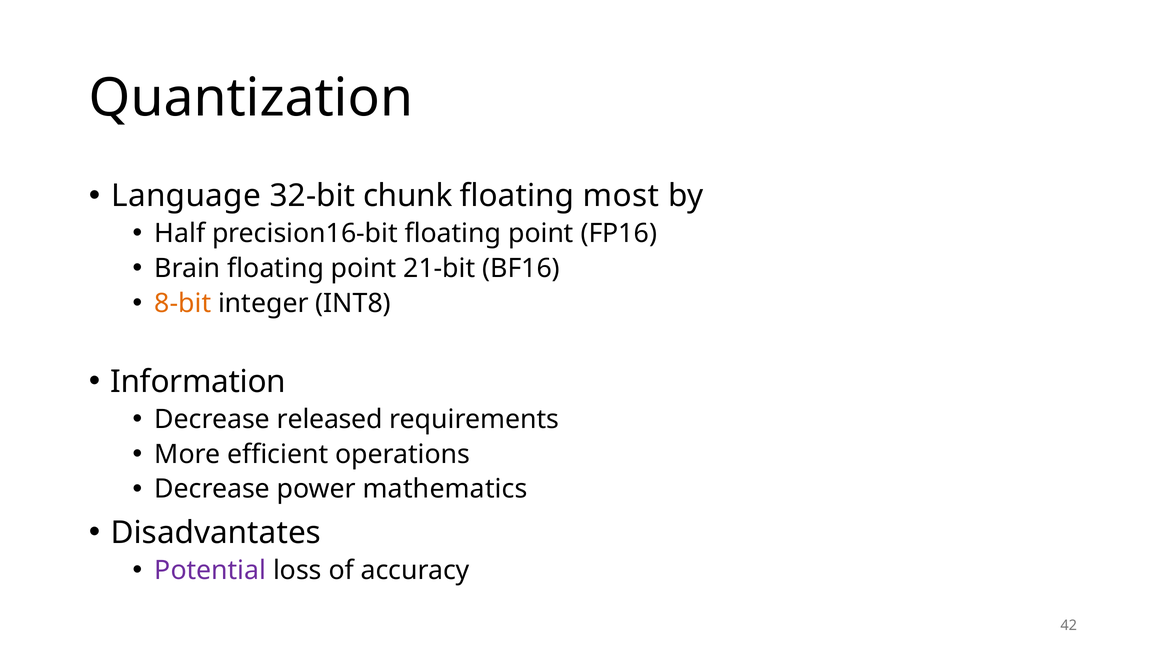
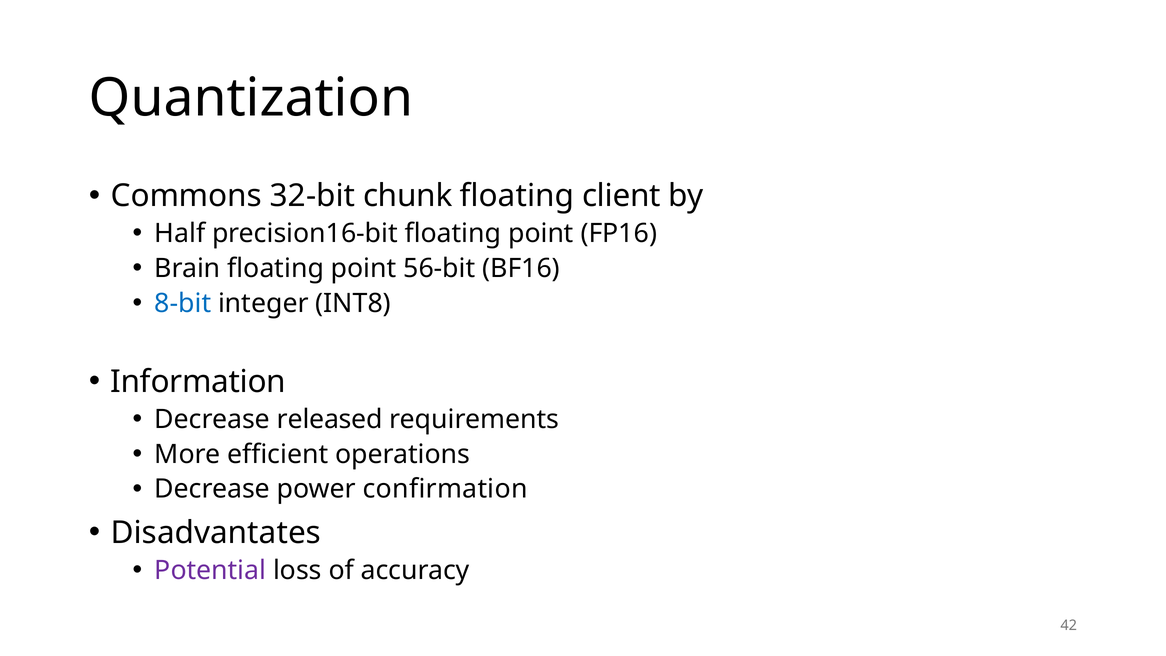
Language: Language -> Commons
most: most -> client
21-bit: 21-bit -> 56-bit
8-bit colour: orange -> blue
mathematics: mathematics -> confirmation
